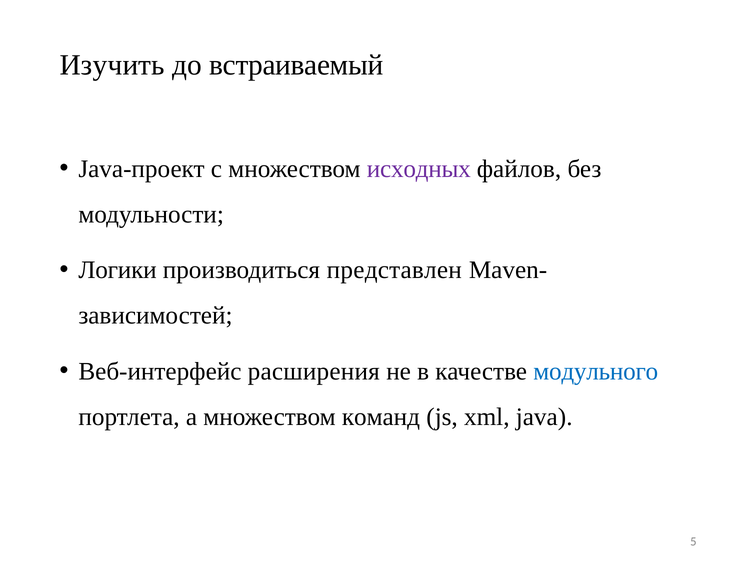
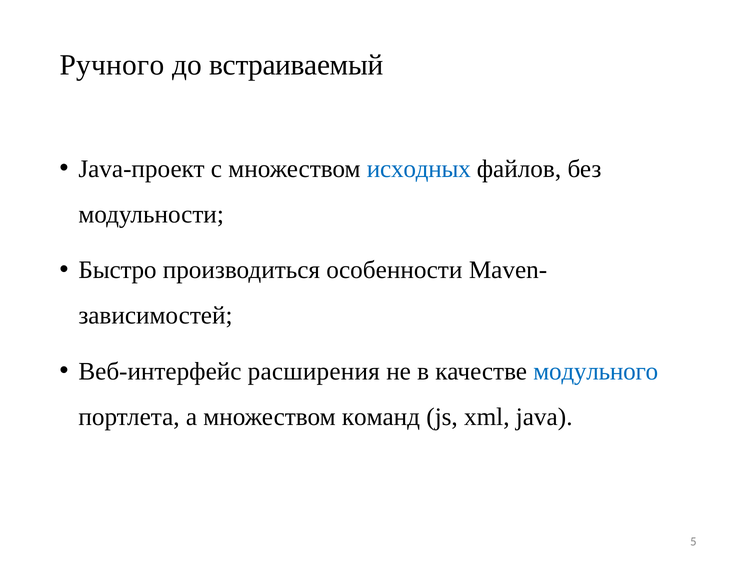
Изучить: Изучить -> Ручного
исходных colour: purple -> blue
Логики: Логики -> Быстро
представлен: представлен -> особенности
